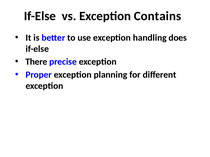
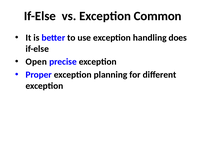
Contains: Contains -> Common
There: There -> Open
